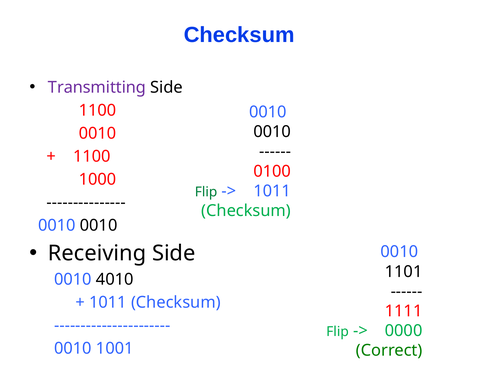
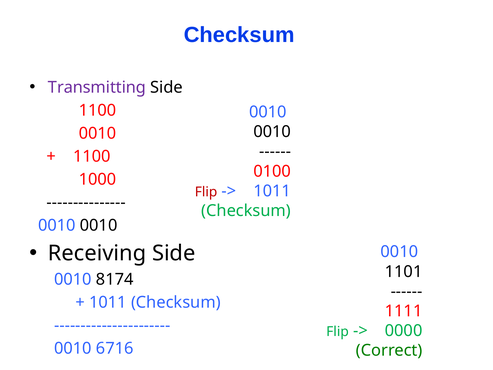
Flip at (206, 192) colour: green -> red
4010: 4010 -> 8174
1001: 1001 -> 6716
